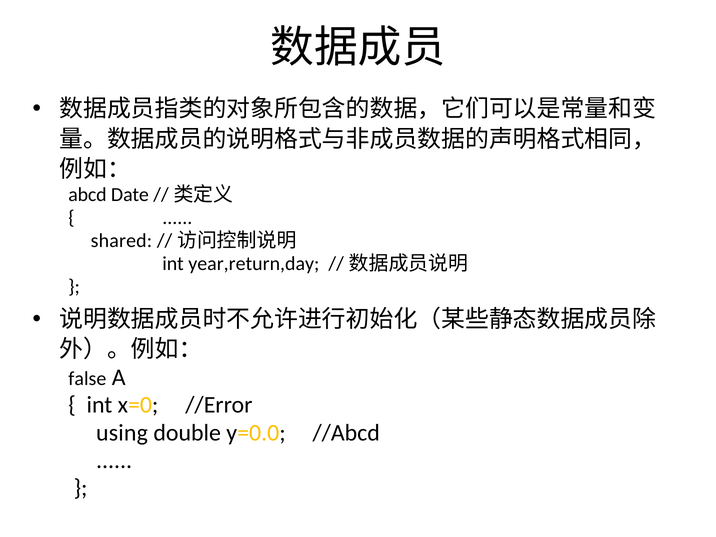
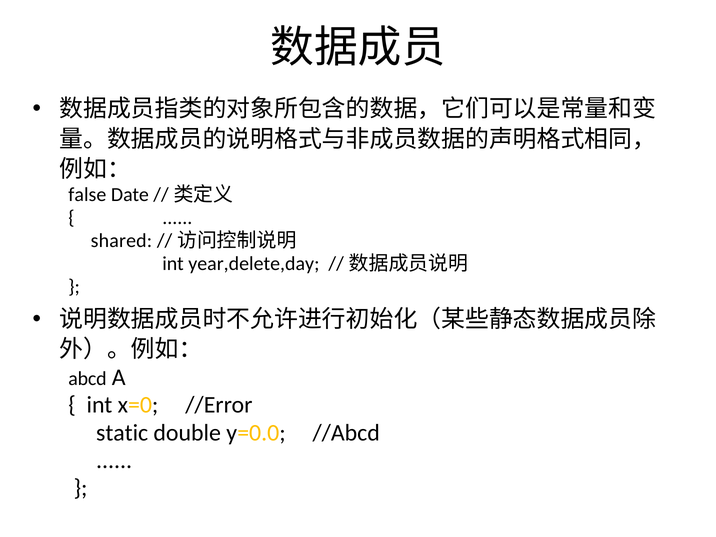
abcd: abcd -> false
year,return,day: year,return,day -> year,delete,day
false: false -> abcd
using: using -> static
